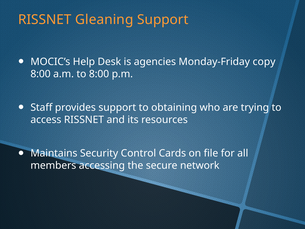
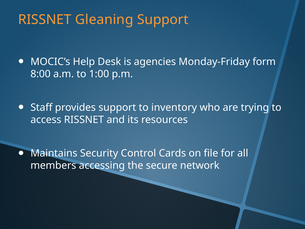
copy: copy -> form
to 8:00: 8:00 -> 1:00
obtaining: obtaining -> inventory
